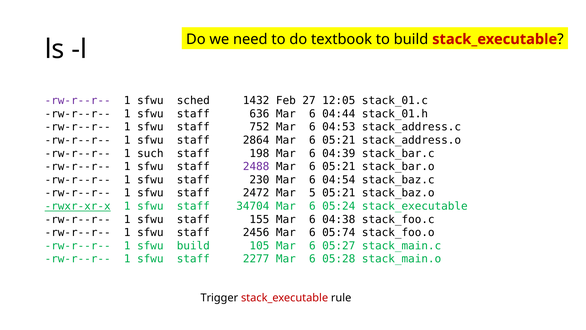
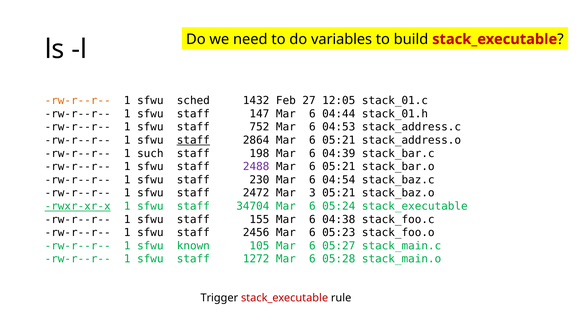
textbook: textbook -> variables
rw-r--r-- at (78, 101) colour: purple -> orange
636: 636 -> 147
staff at (193, 140) underline: none -> present
5: 5 -> 3
05:74: 05:74 -> 05:23
sfwu build: build -> known
2277: 2277 -> 1272
